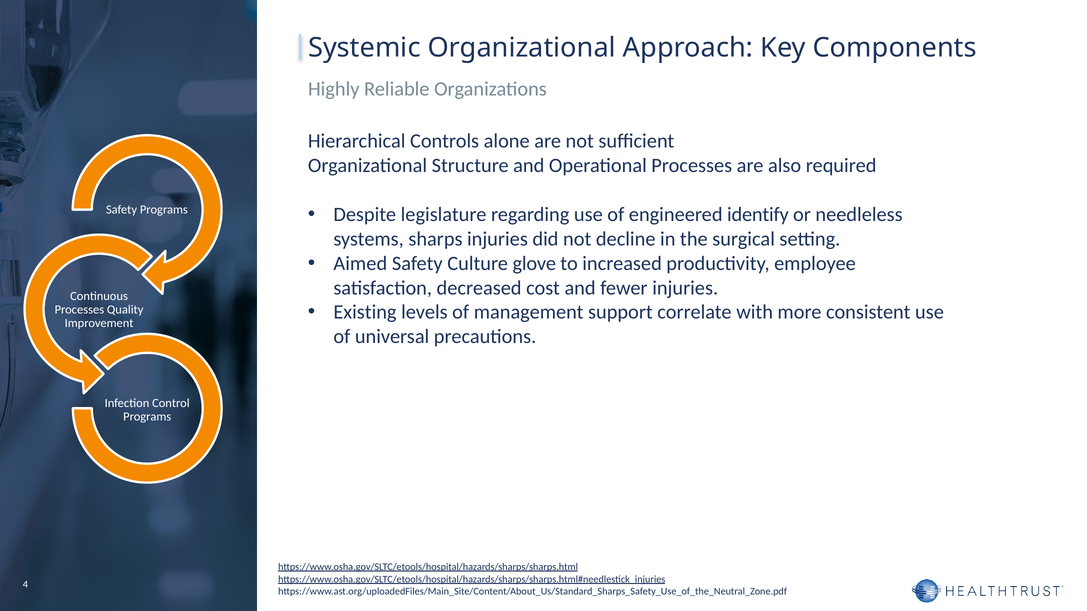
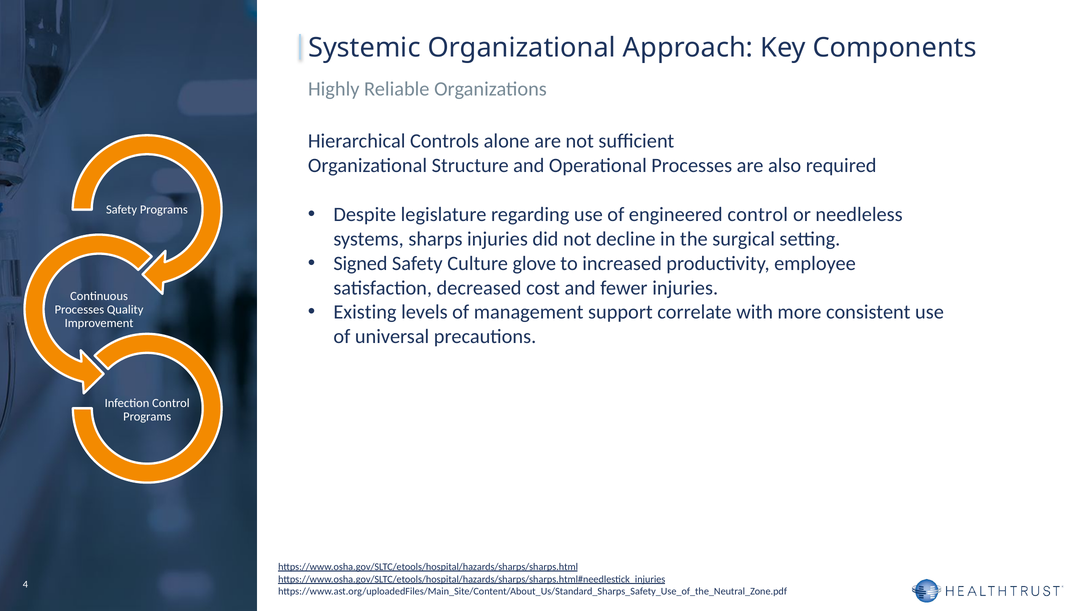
engineered identify: identify -> control
Aimed: Aimed -> Signed
